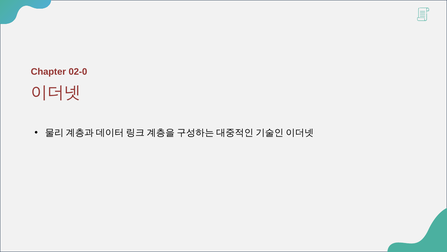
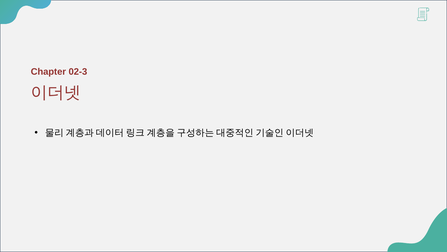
02-0: 02-0 -> 02-3
